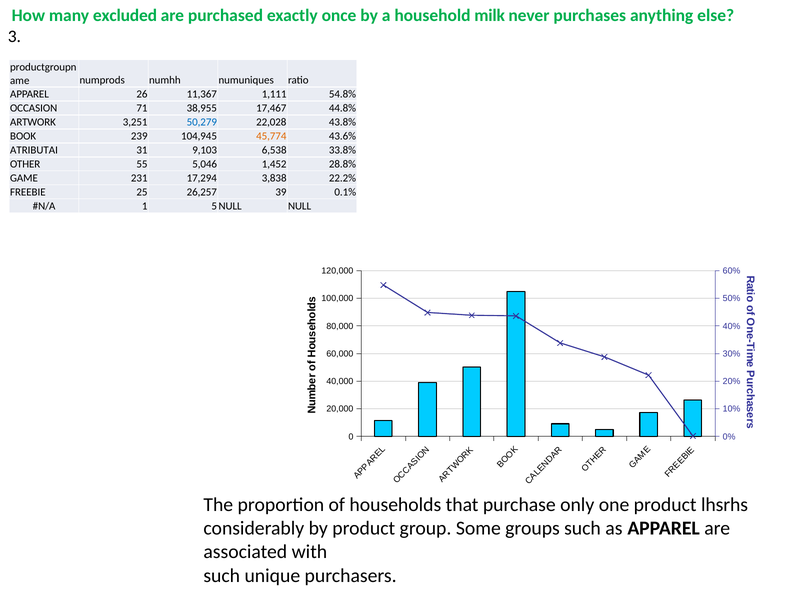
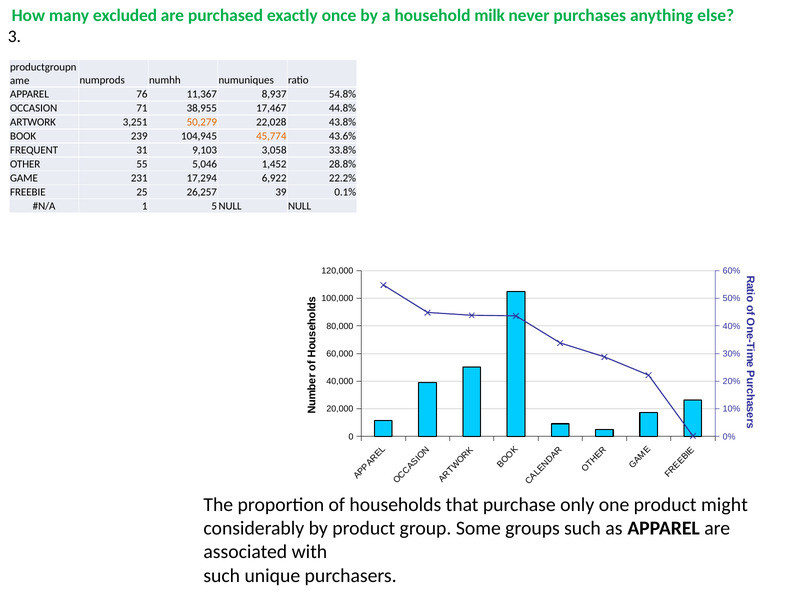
26: 26 -> 76
1,111: 1,111 -> 8,937
50,279 colour: blue -> orange
ATRIBUTAI: ATRIBUTAI -> FREQUENT
6,538: 6,538 -> 3,058
3,838: 3,838 -> 6,922
lhsrhs: lhsrhs -> might
